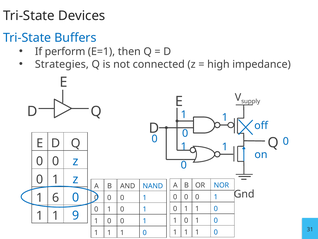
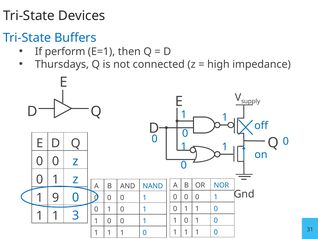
Strategies: Strategies -> Thursdays
6: 6 -> 9
9: 9 -> 3
